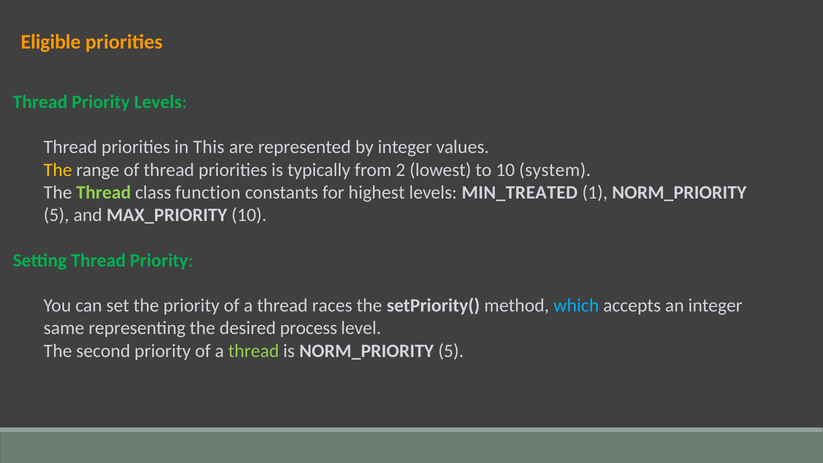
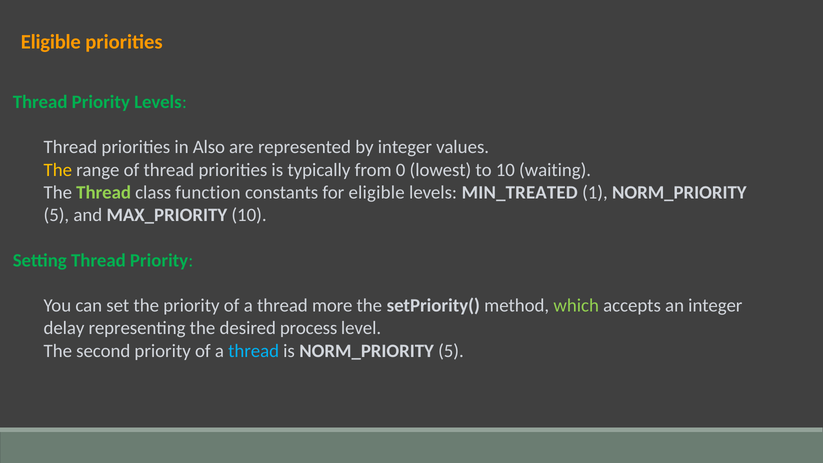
This: This -> Also
2: 2 -> 0
system: system -> waiting
for highest: highest -> eligible
races: races -> more
which colour: light blue -> light green
same: same -> delay
thread at (254, 351) colour: light green -> light blue
